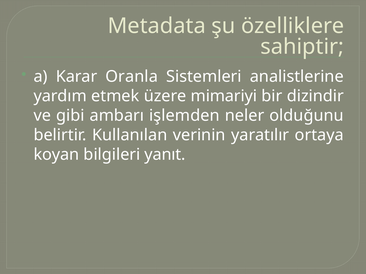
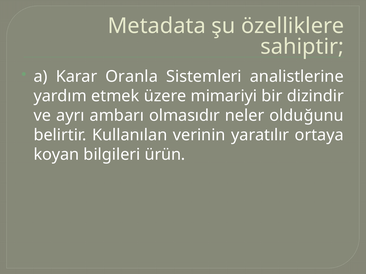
gibi: gibi -> ayrı
işlemden: işlemden -> olmasıdır
yanıt: yanıt -> ürün
